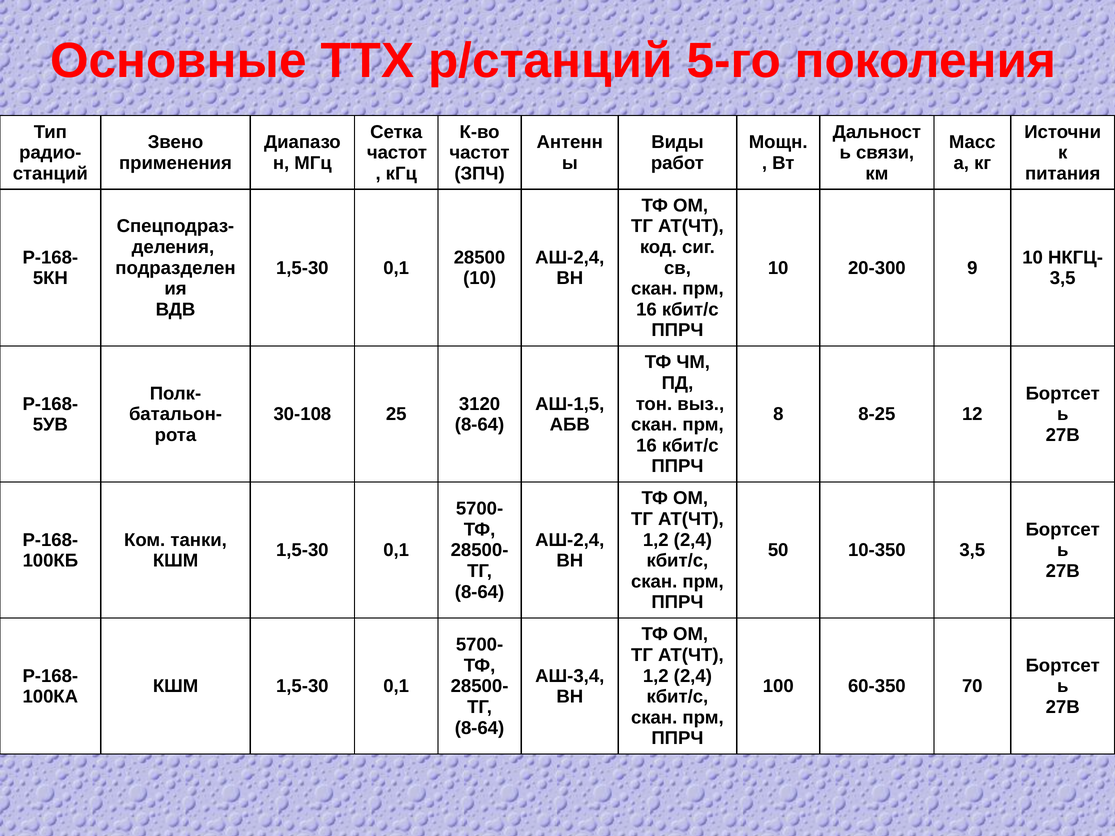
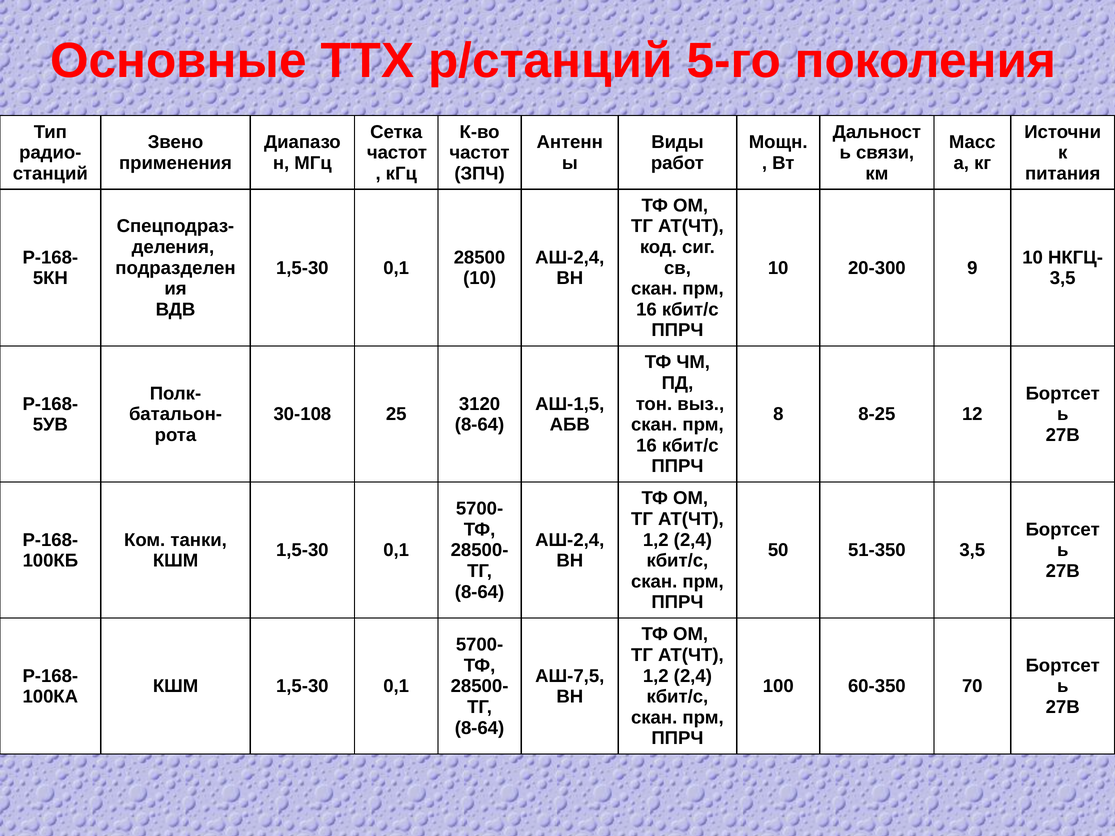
10-350: 10-350 -> 51-350
АШ-3,4: АШ-3,4 -> АШ-7,5
